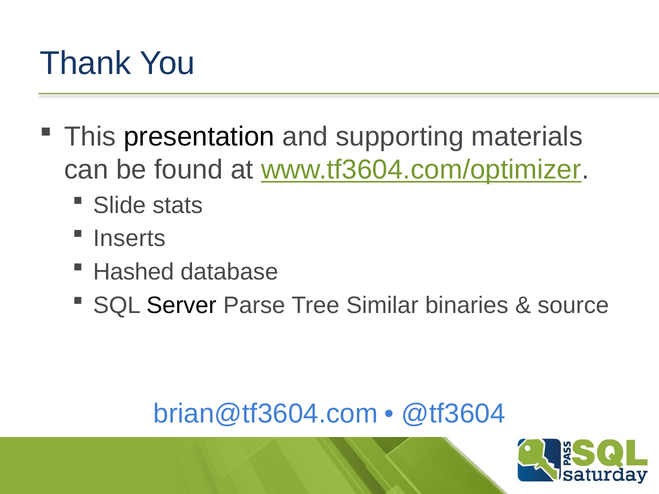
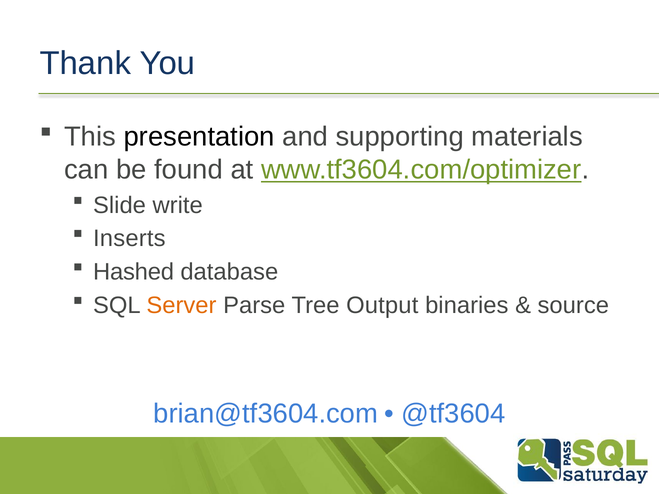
stats: stats -> write
Server colour: black -> orange
Similar: Similar -> Output
